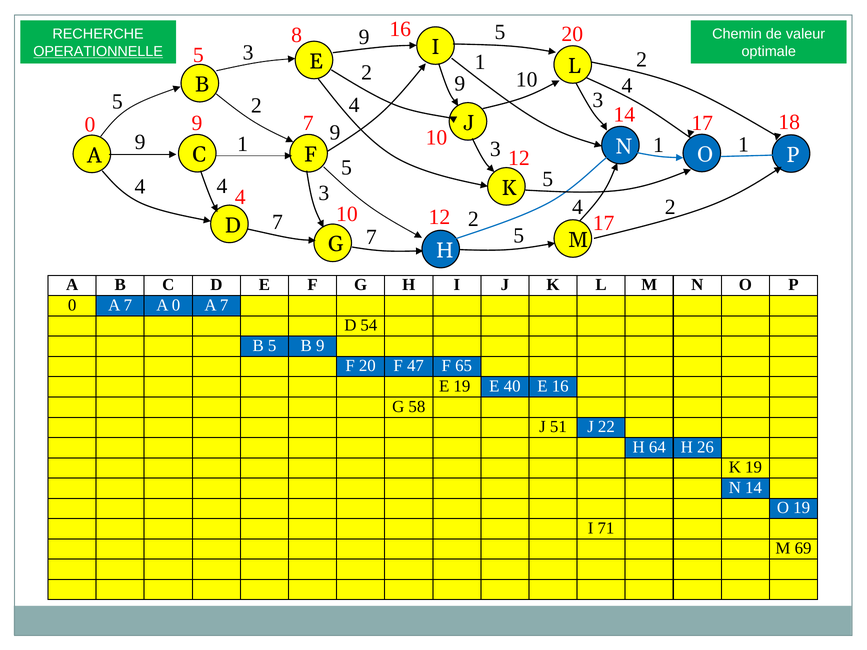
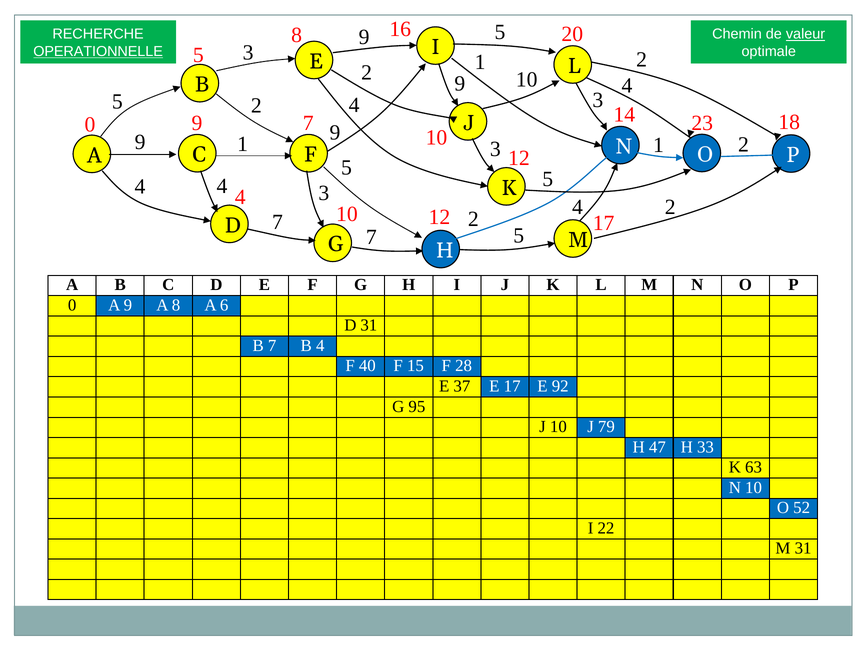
valeur underline: none -> present
14 17: 17 -> 23
1 at (743, 145): 1 -> 2
7 at (128, 305): 7 -> 9
A 0: 0 -> 8
7 at (224, 305): 7 -> 6
D 54: 54 -> 31
B 5: 5 -> 7
B 9: 9 -> 4
F 20: 20 -> 40
47: 47 -> 15
65: 65 -> 28
E 19: 19 -> 37
E 40: 40 -> 17
E 16: 16 -> 92
58: 58 -> 95
J 51: 51 -> 10
22: 22 -> 79
64: 64 -> 47
26: 26 -> 33
K 19: 19 -> 63
N 14: 14 -> 10
O 19: 19 -> 52
71: 71 -> 22
M 69: 69 -> 31
